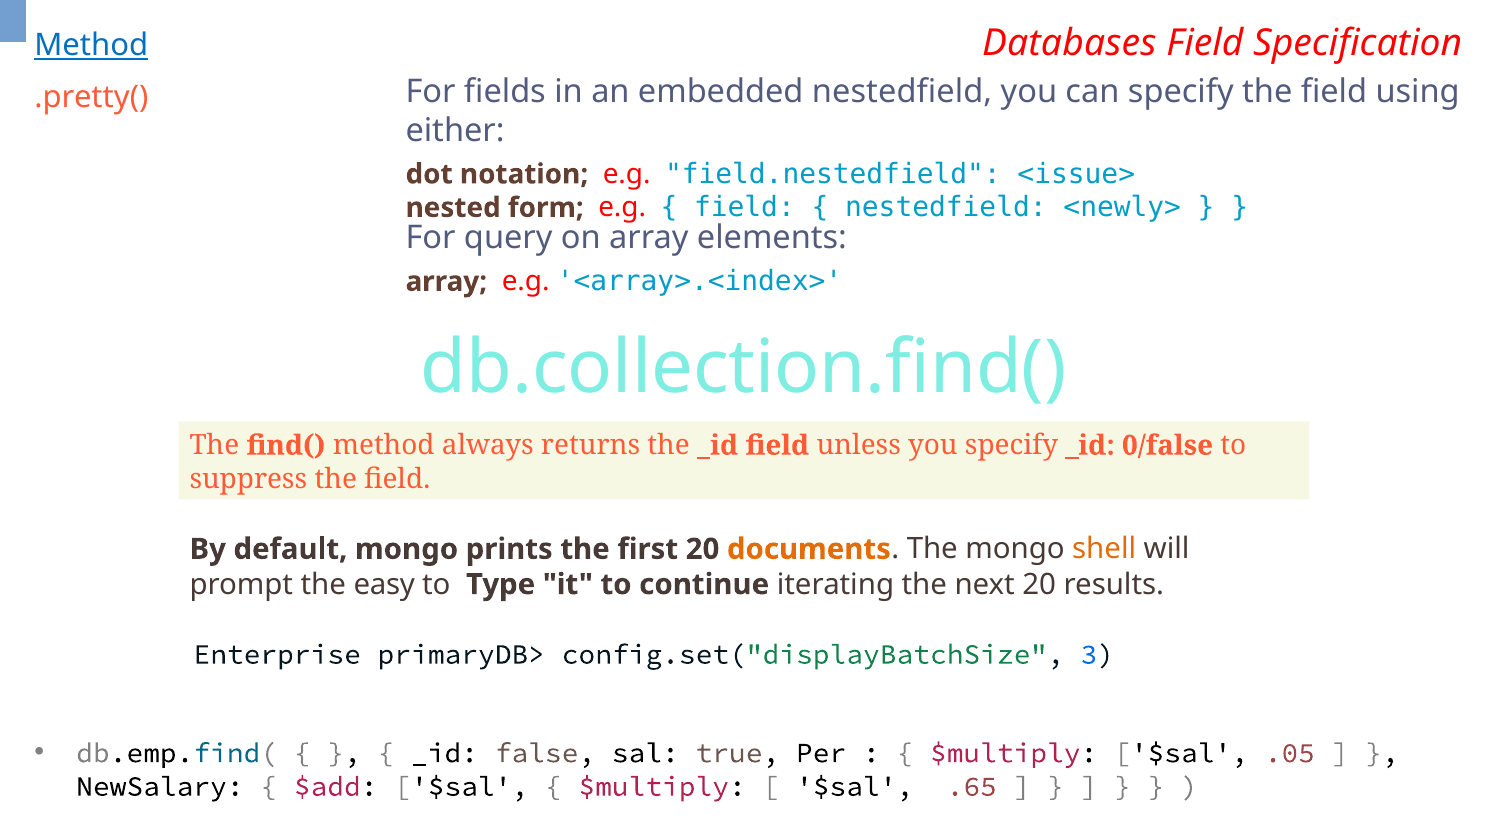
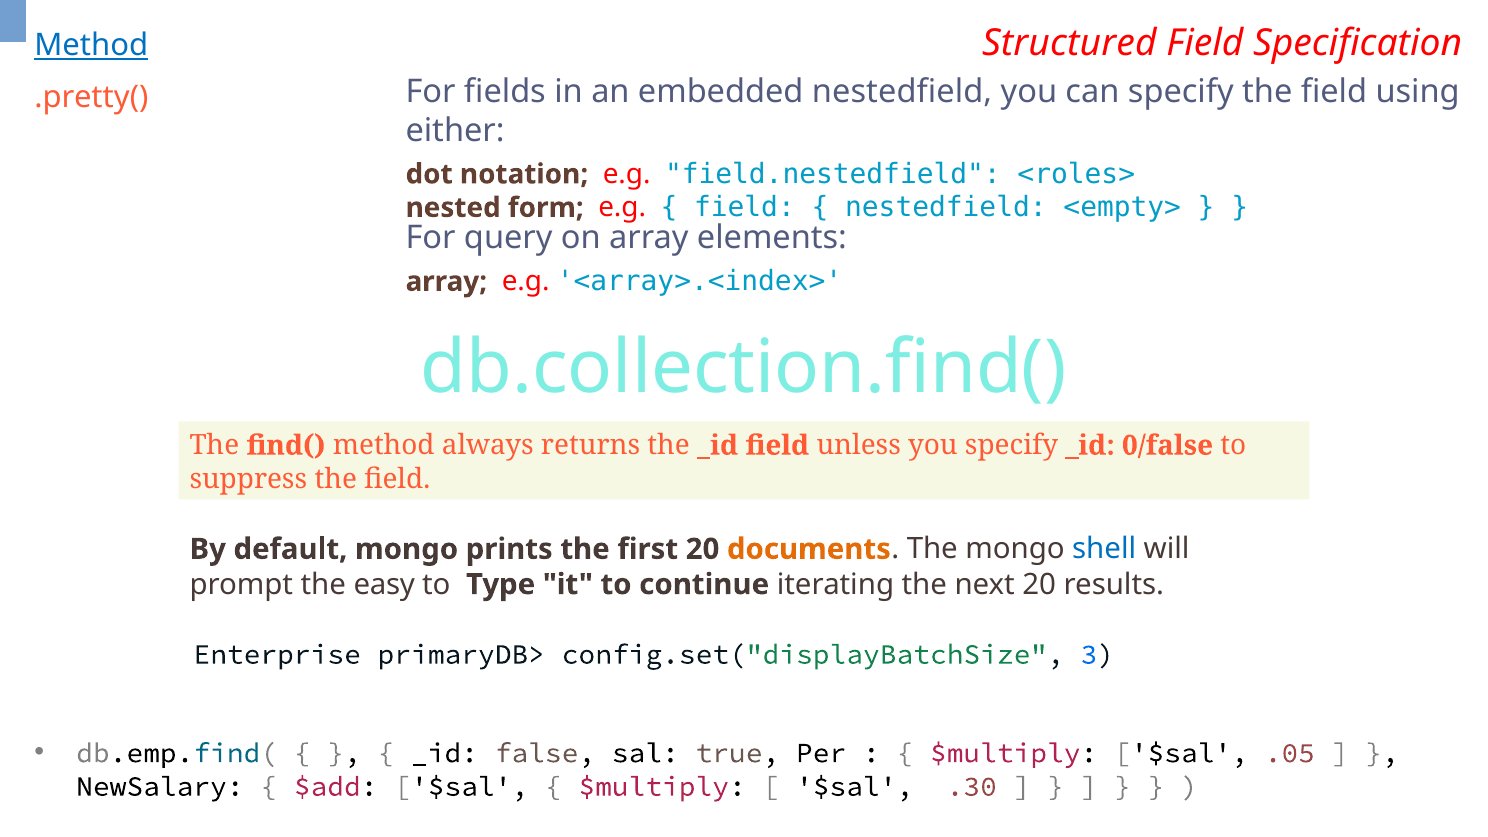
Databases: Databases -> Structured
<issue>: <issue> -> <roles>
<newly>: <newly> -> <empty>
shell colour: orange -> blue
.65: .65 -> .30
